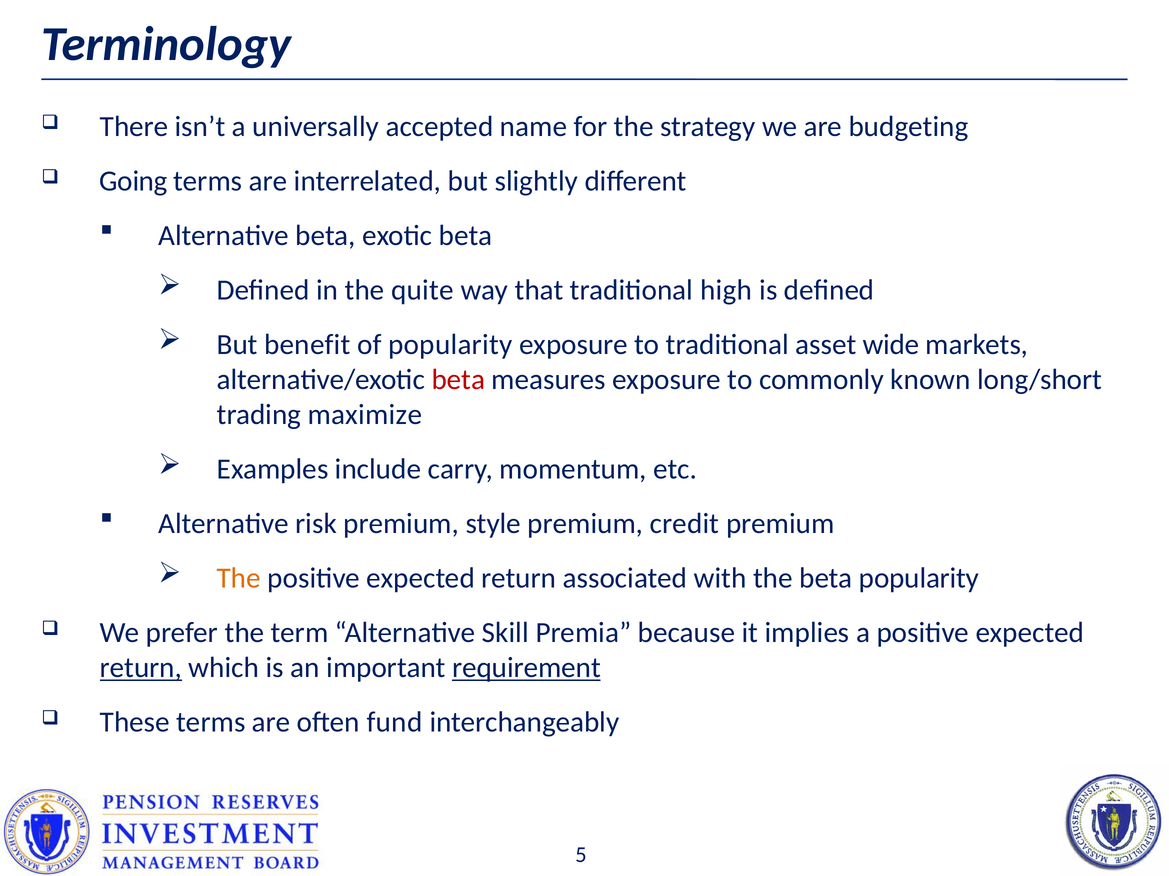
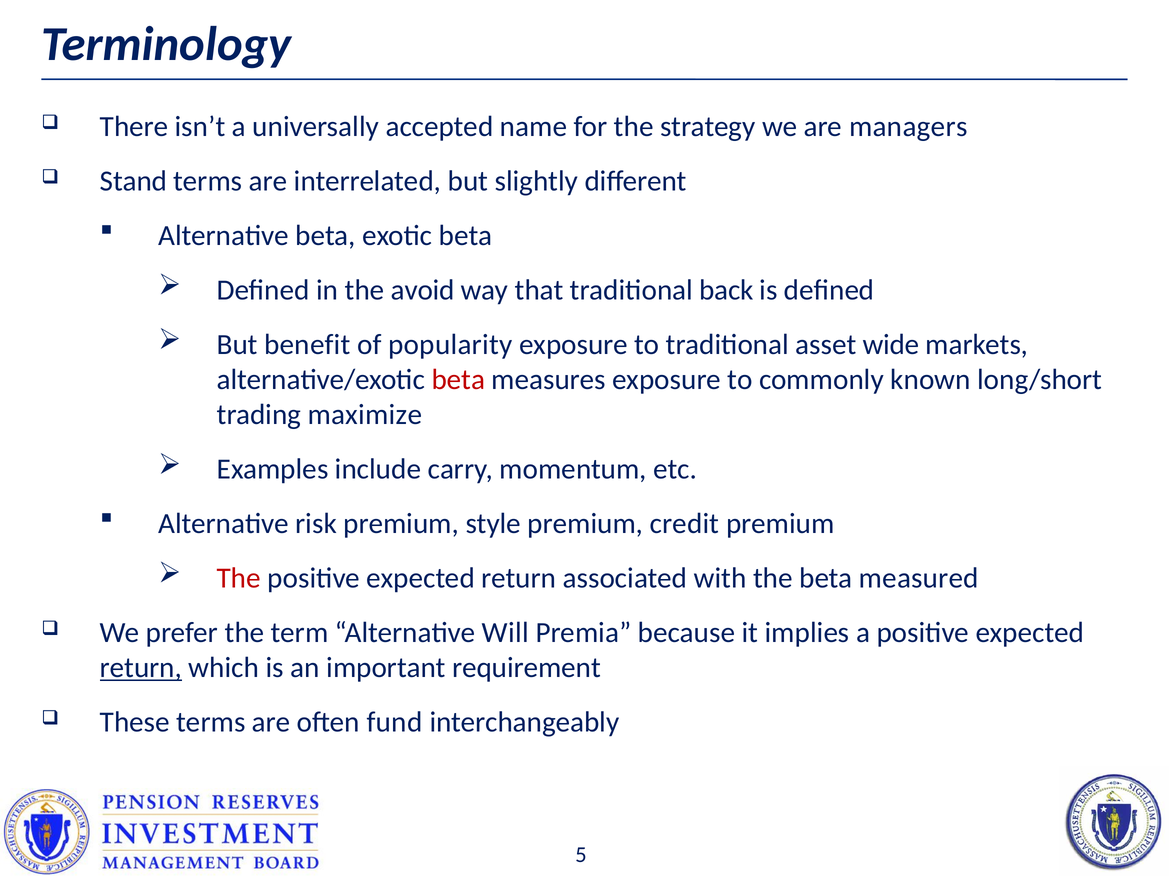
budgeting: budgeting -> managers
Going: Going -> Stand
quite: quite -> avoid
high: high -> back
The at (239, 579) colour: orange -> red
beta popularity: popularity -> measured
Skill: Skill -> Will
requirement underline: present -> none
